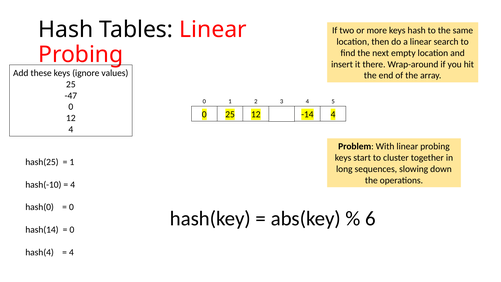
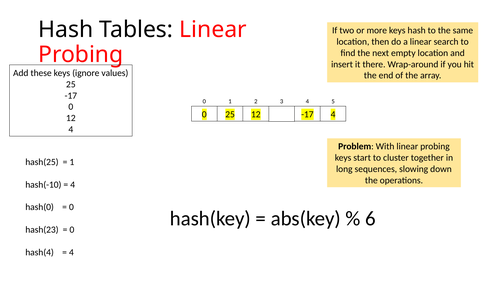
-47 at (71, 96): -47 -> -17
-14 at (307, 114): -14 -> -17
hash(14: hash(14 -> hash(23
